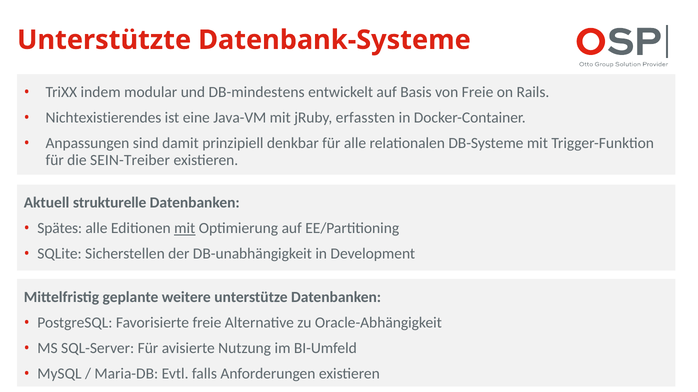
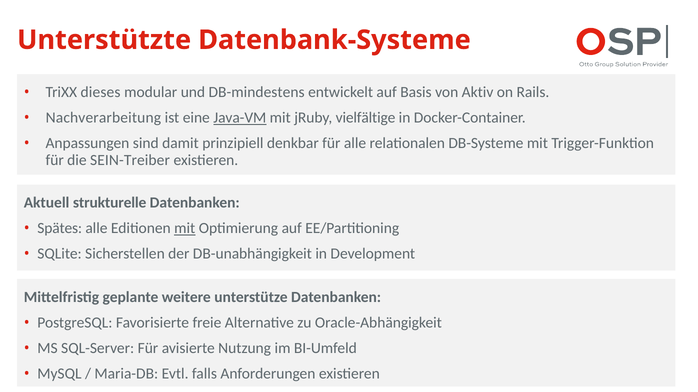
indem: indem -> dieses
von Freie: Freie -> Aktiv
Nichtexistierendes: Nichtexistierendes -> Nachverarbeitung
Java-VM underline: none -> present
erfassten: erfassten -> vielfältige
